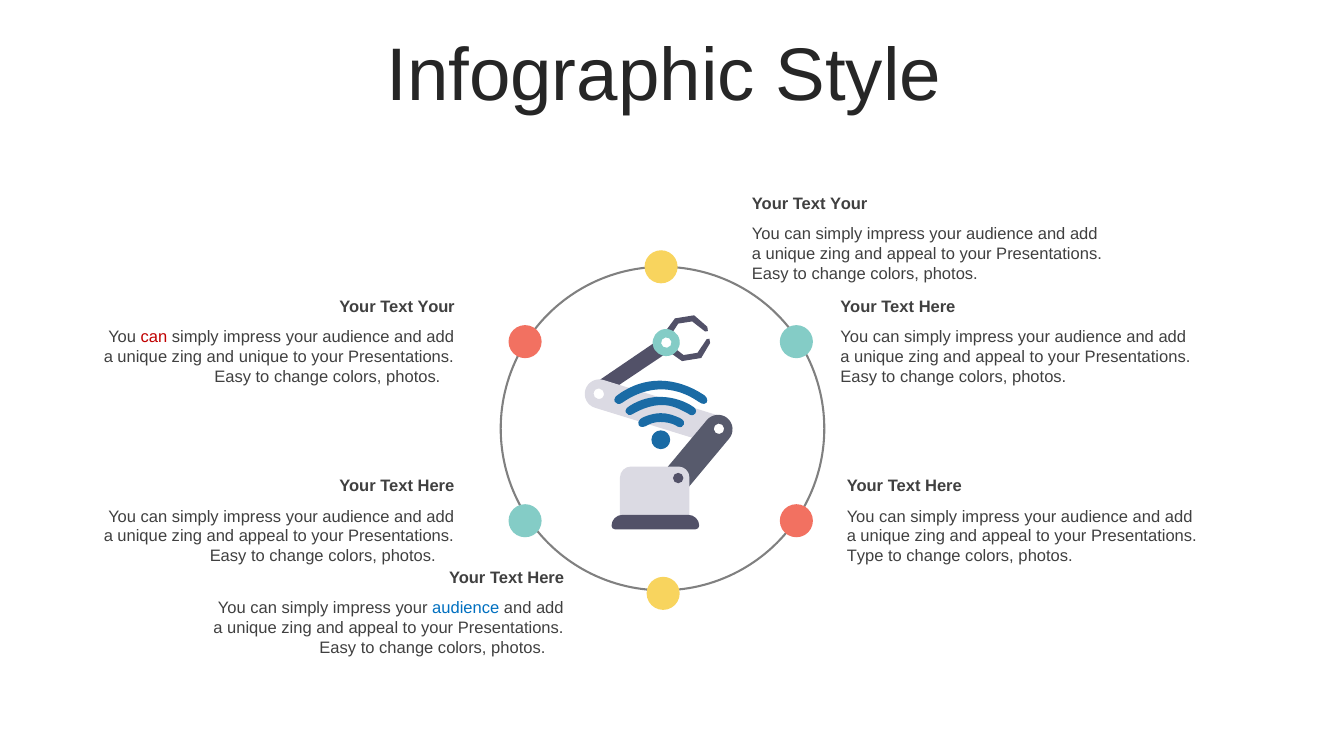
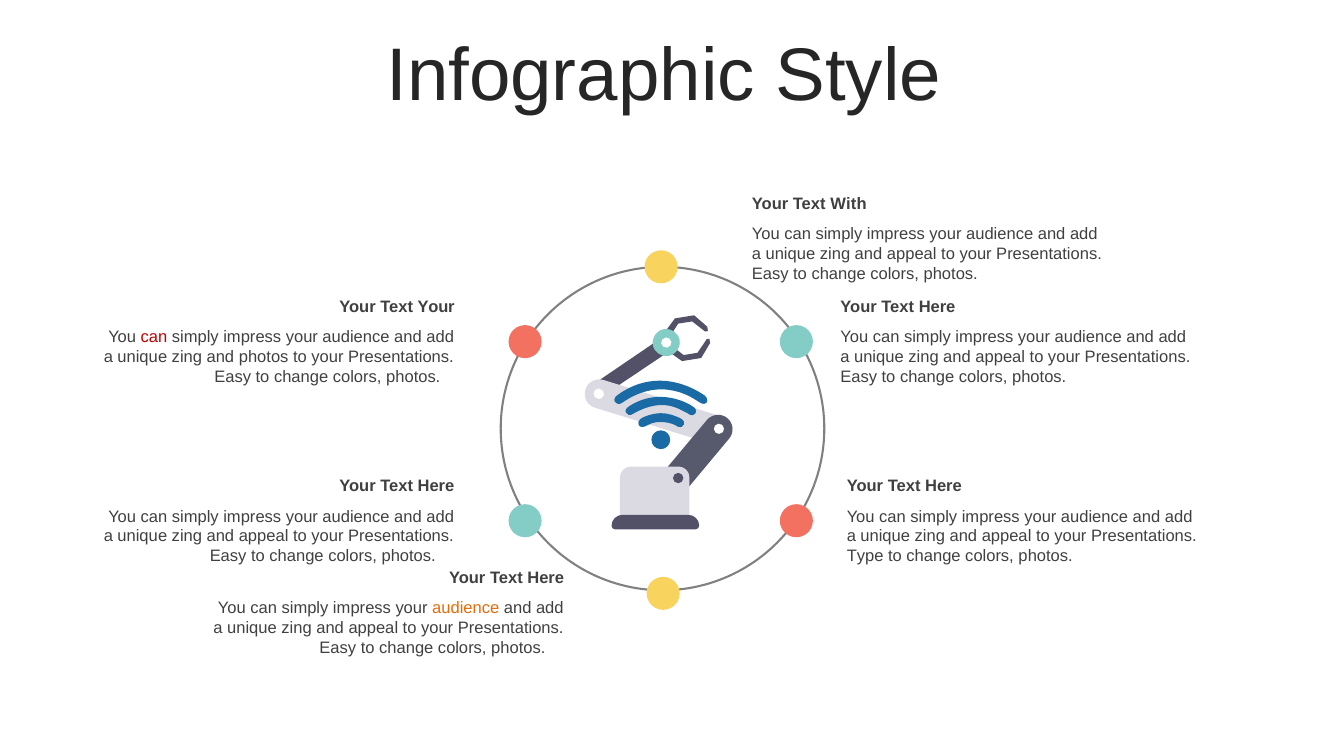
Your at (849, 204): Your -> With
and unique: unique -> photos
audience at (466, 608) colour: blue -> orange
